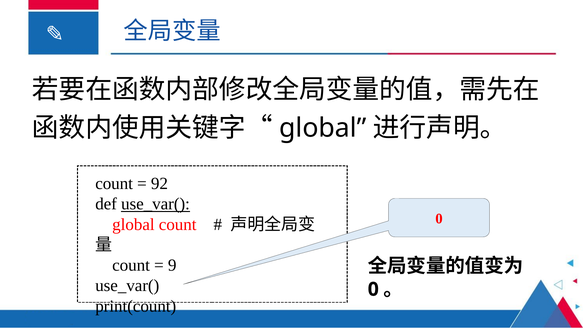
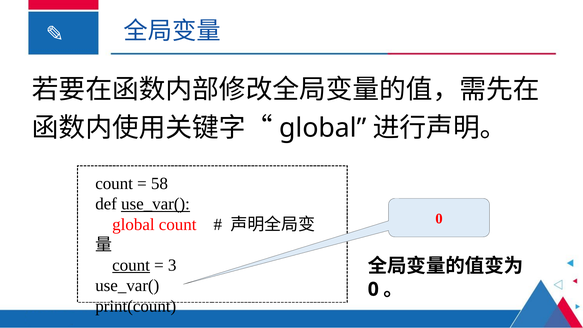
92: 92 -> 58
count at (131, 265) underline: none -> present
9: 9 -> 3
